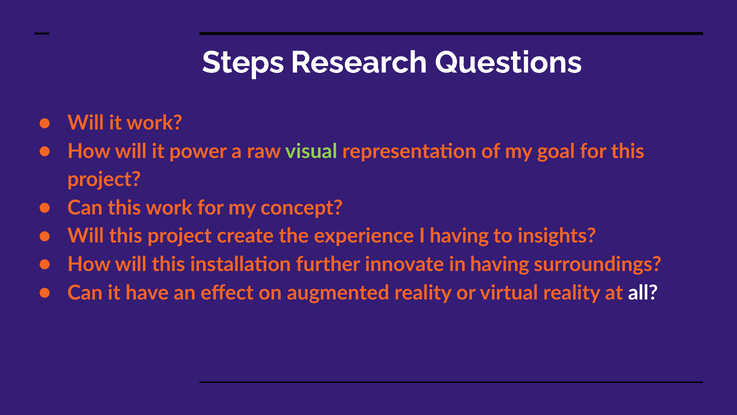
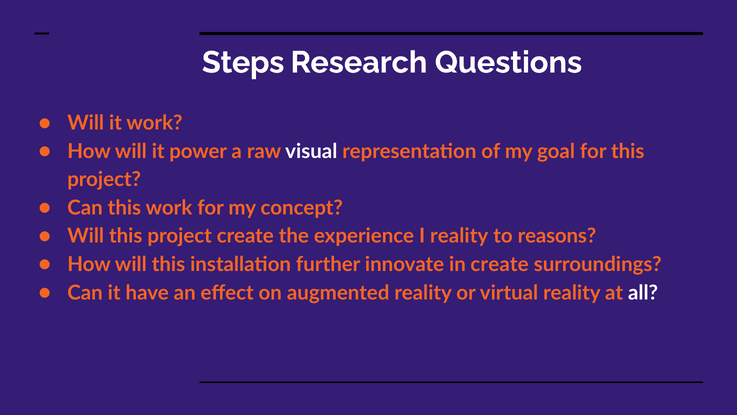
visual colour: light green -> white
I having: having -> reality
insights: insights -> reasons
in having: having -> create
